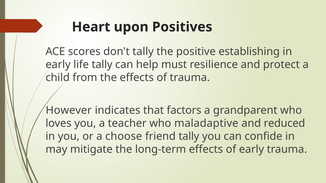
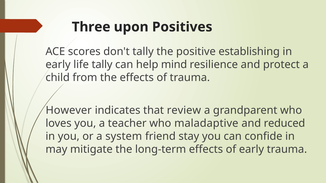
Heart: Heart -> Three
must: must -> mind
factors: factors -> review
choose: choose -> system
friend tally: tally -> stay
